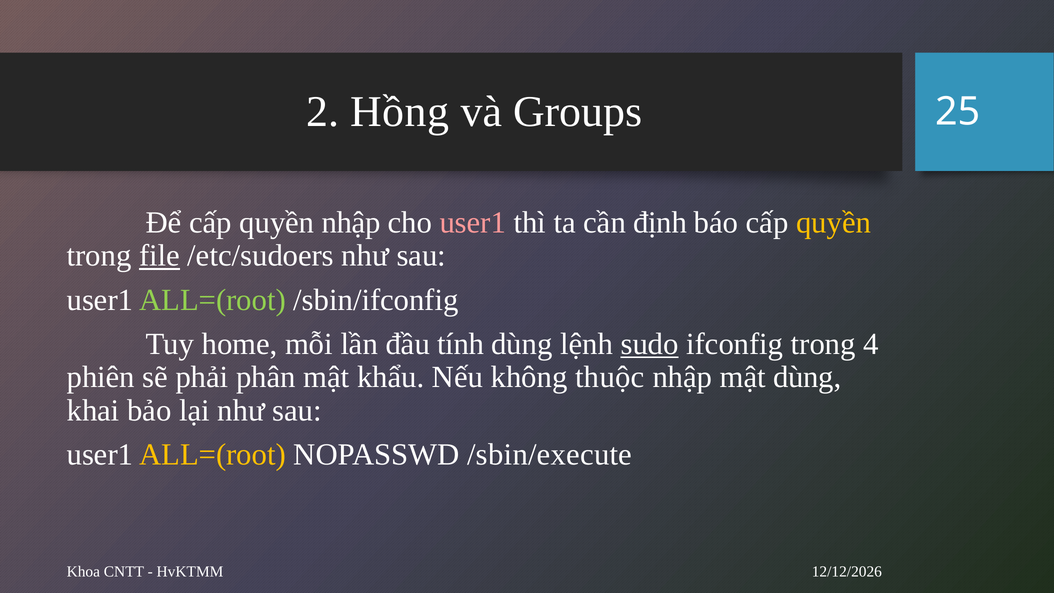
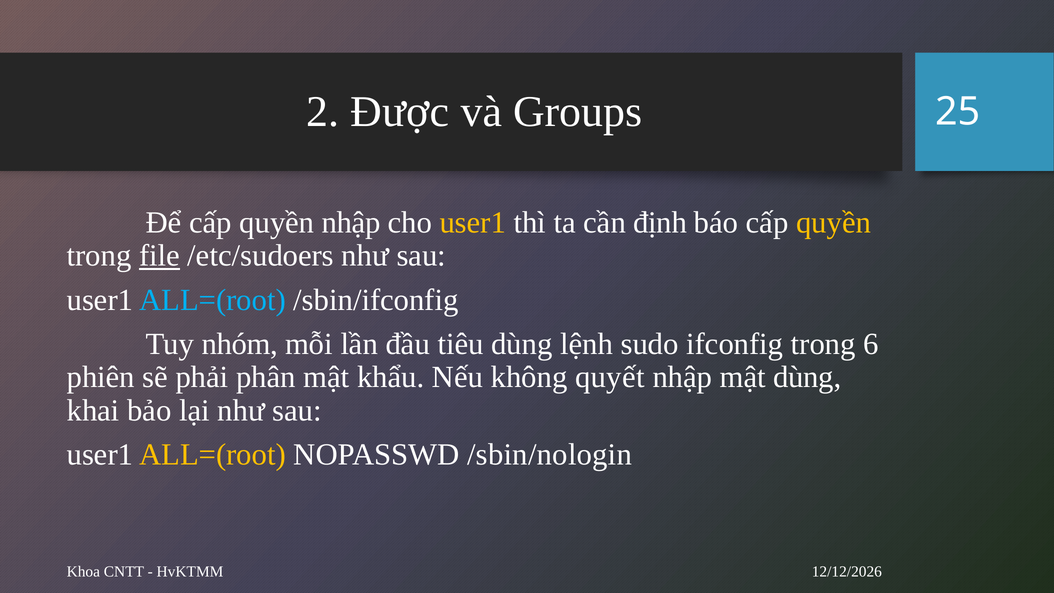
Hồng: Hồng -> Được
user1 at (473, 222) colour: pink -> yellow
ALL=(root at (212, 300) colour: light green -> light blue
home: home -> nhóm
tính: tính -> tiêu
sudo underline: present -> none
4: 4 -> 6
thuộc: thuộc -> quyết
/sbin/execute: /sbin/execute -> /sbin/nologin
